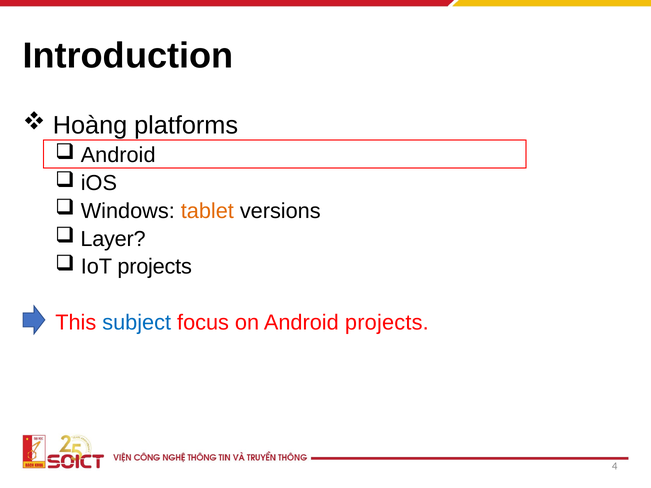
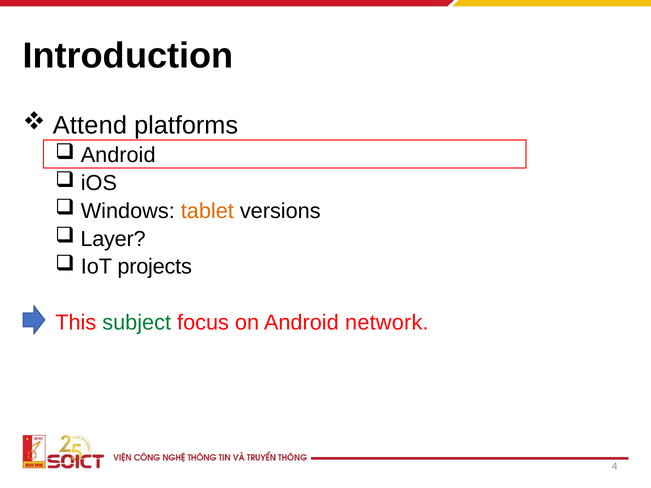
Hoàng: Hoàng -> Attend
subject colour: blue -> green
Android projects: projects -> network
